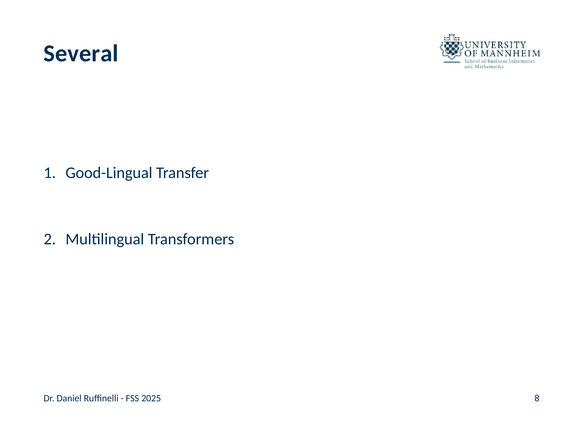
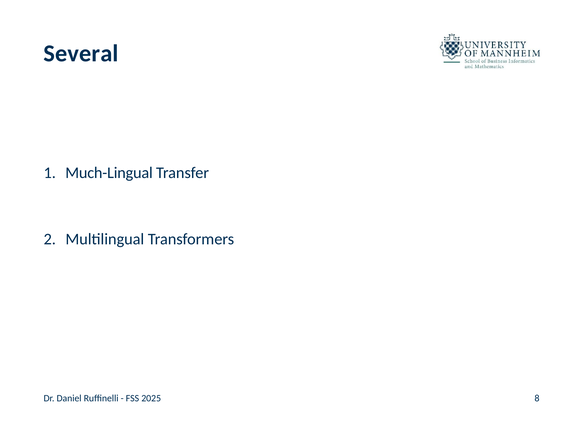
Good-Lingual: Good-Lingual -> Much-Lingual
